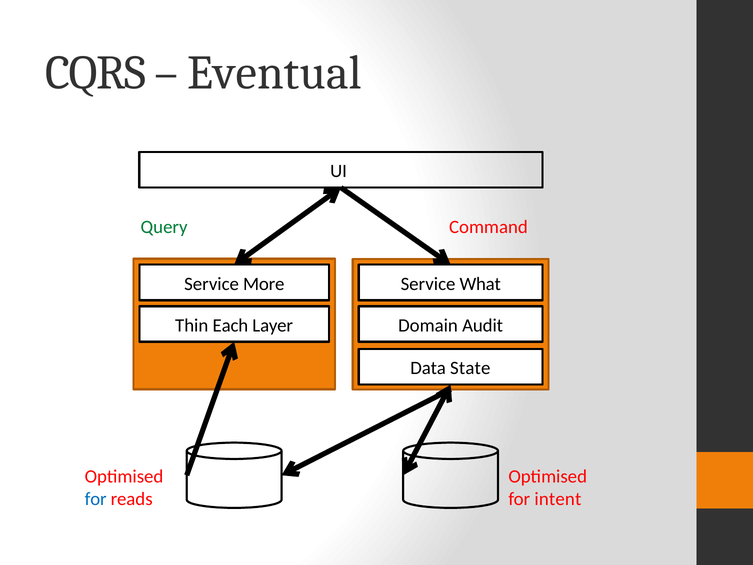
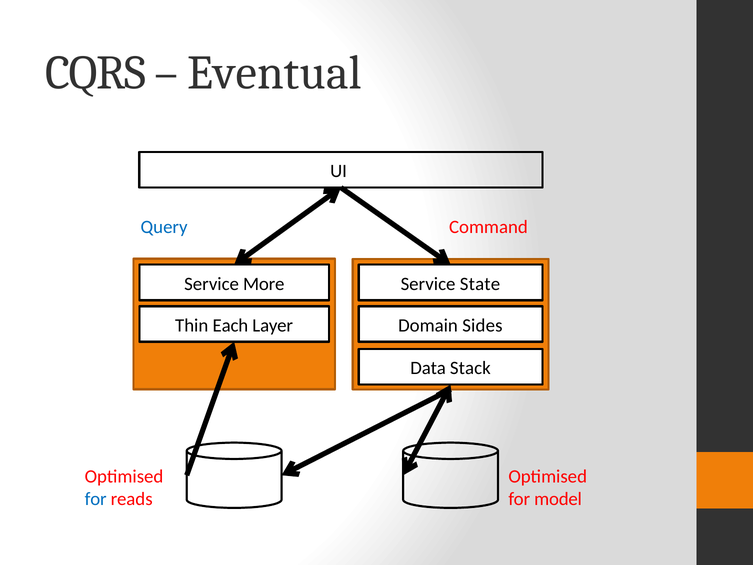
Query colour: green -> blue
What: What -> State
Audit: Audit -> Sides
State: State -> Stack
intent: intent -> model
